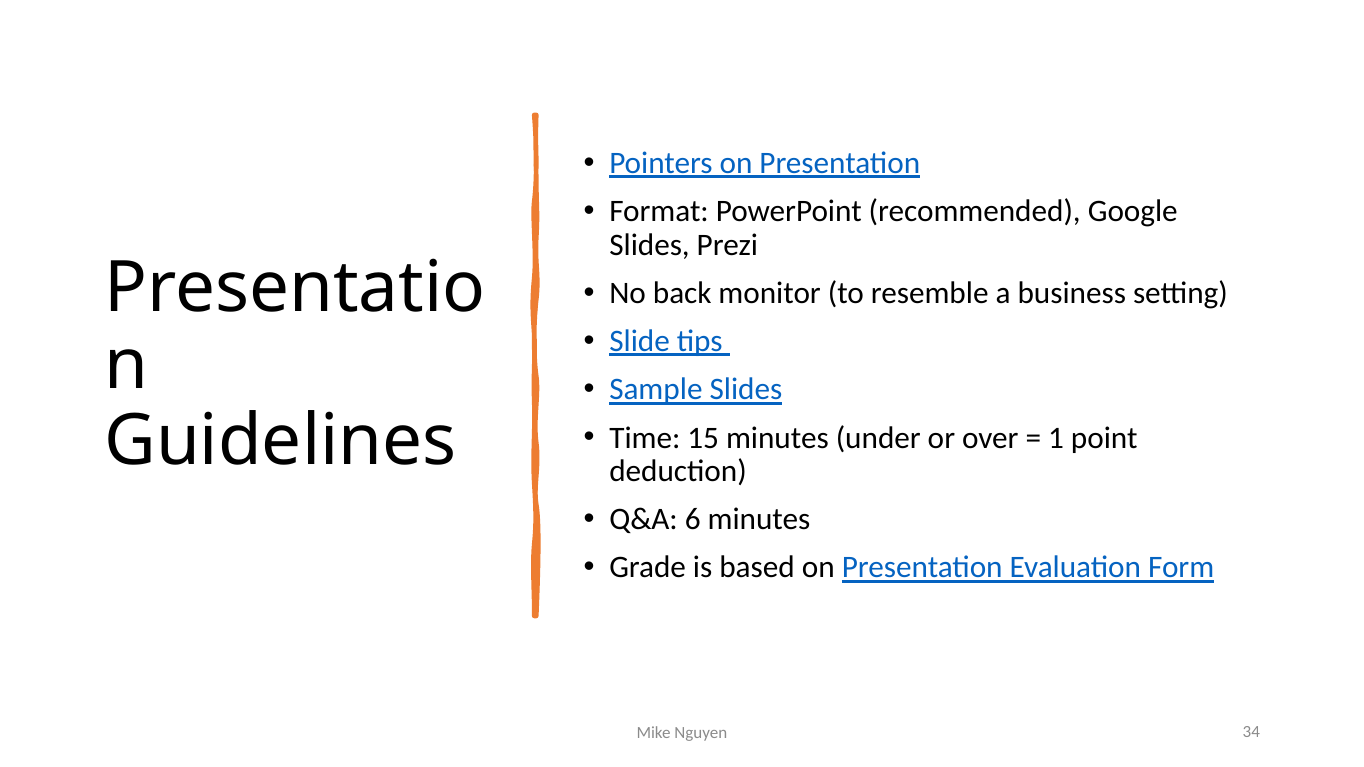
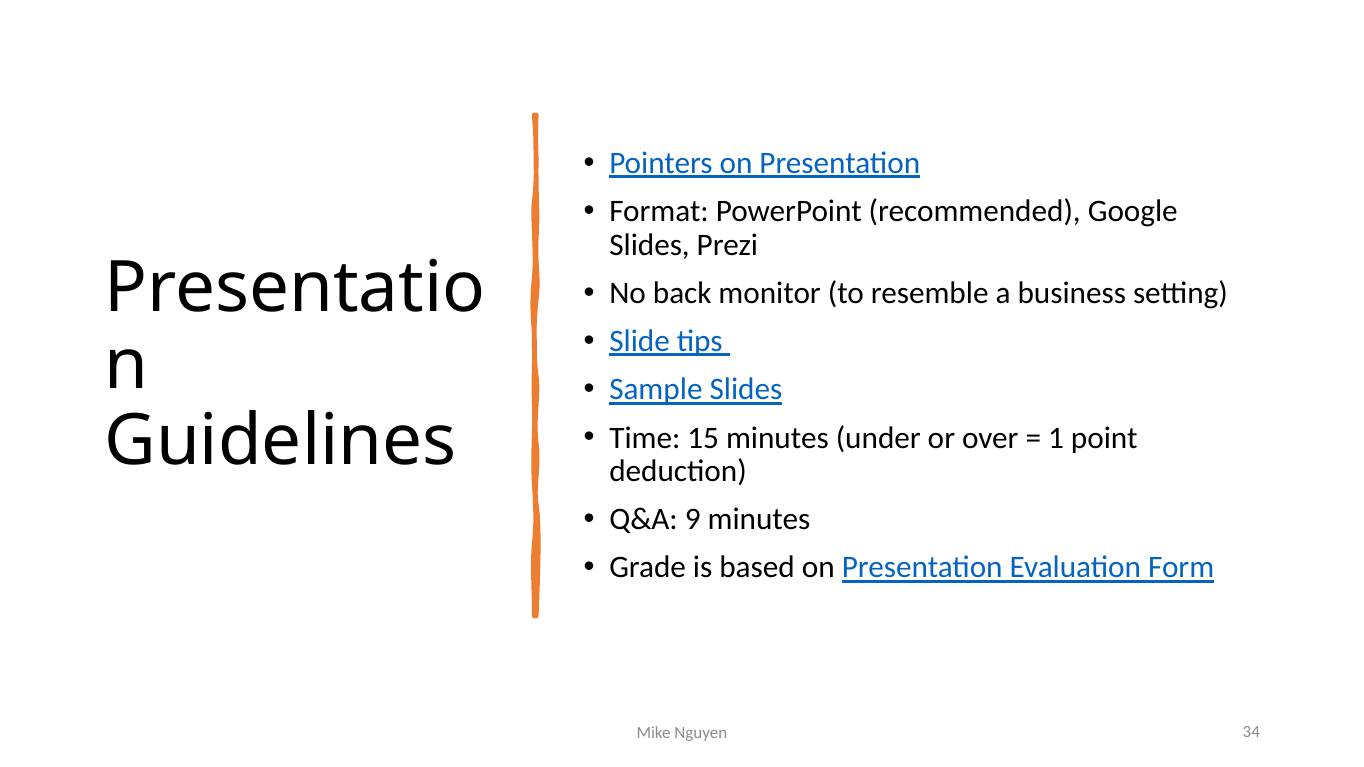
6: 6 -> 9
